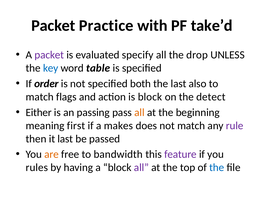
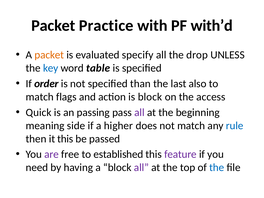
take’d: take’d -> with’d
packet at (49, 55) colour: purple -> orange
both: both -> than
detect: detect -> access
Either: Either -> Quick
all at (139, 112) colour: orange -> purple
first: first -> side
makes: makes -> higher
rule colour: purple -> blue
it last: last -> this
are colour: orange -> purple
bandwidth: bandwidth -> established
rules: rules -> need
